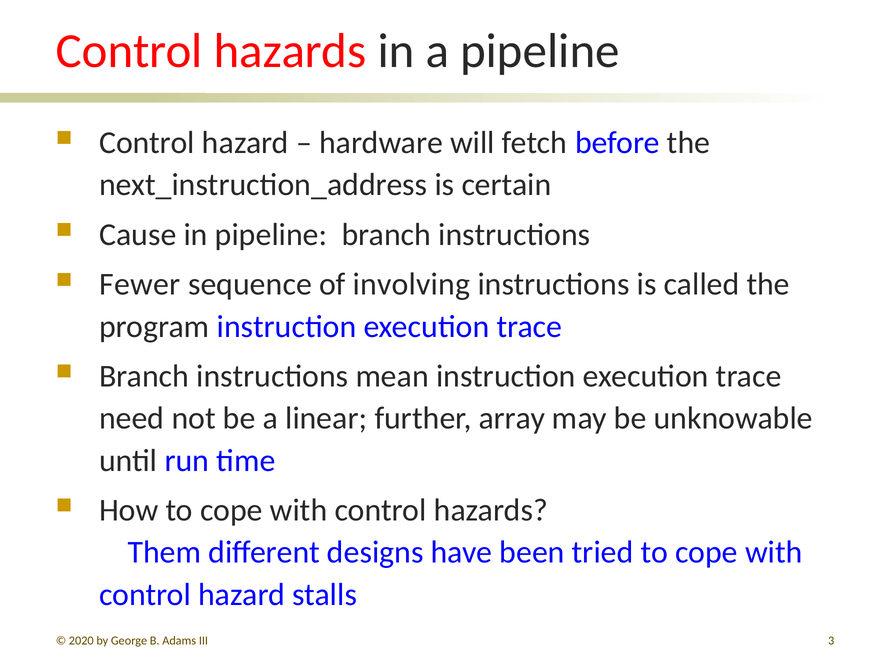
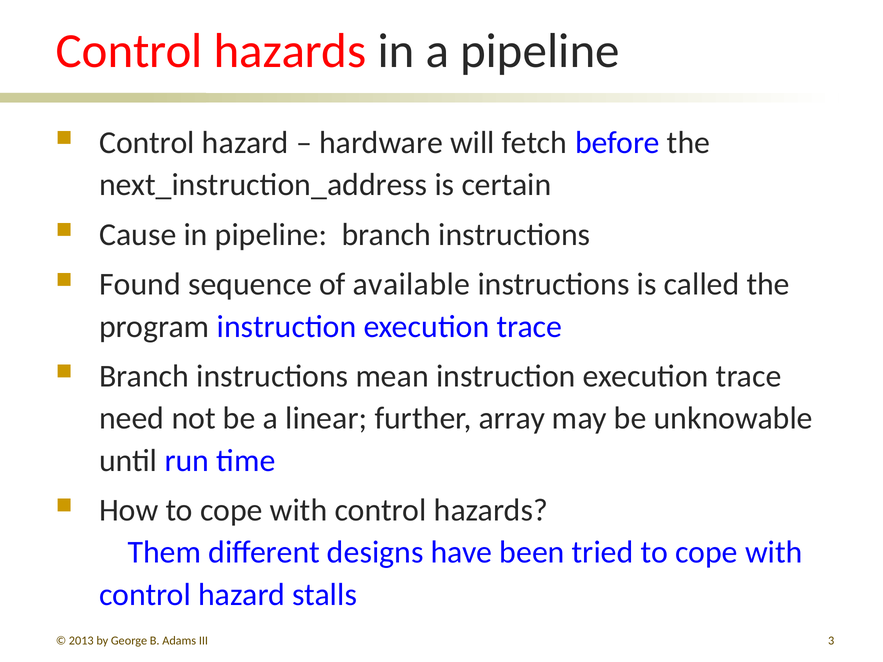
Fewer: Fewer -> Found
involving: involving -> available
2020: 2020 -> 2013
